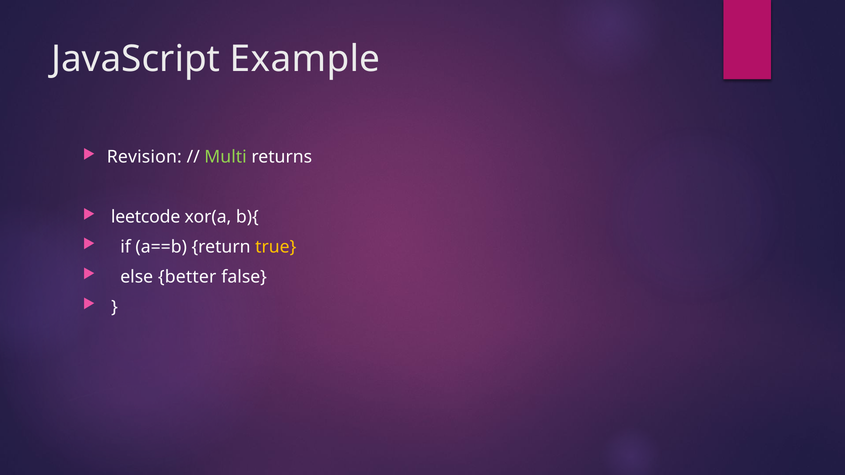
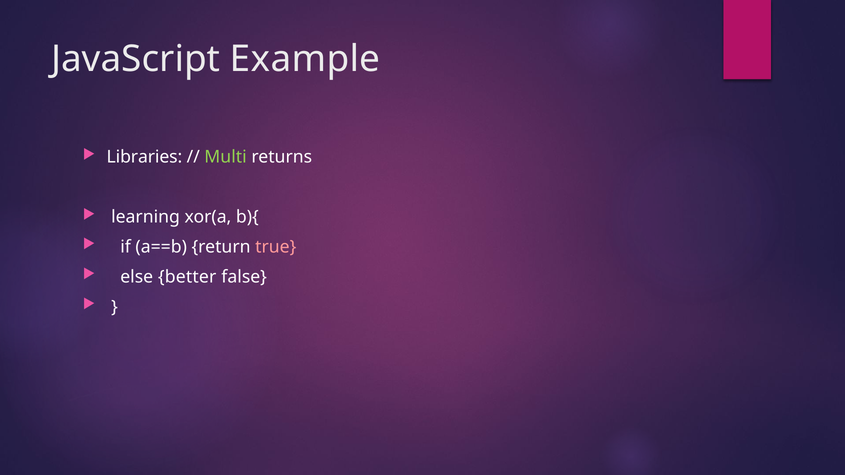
Revision: Revision -> Libraries
leetcode: leetcode -> learning
true colour: yellow -> pink
